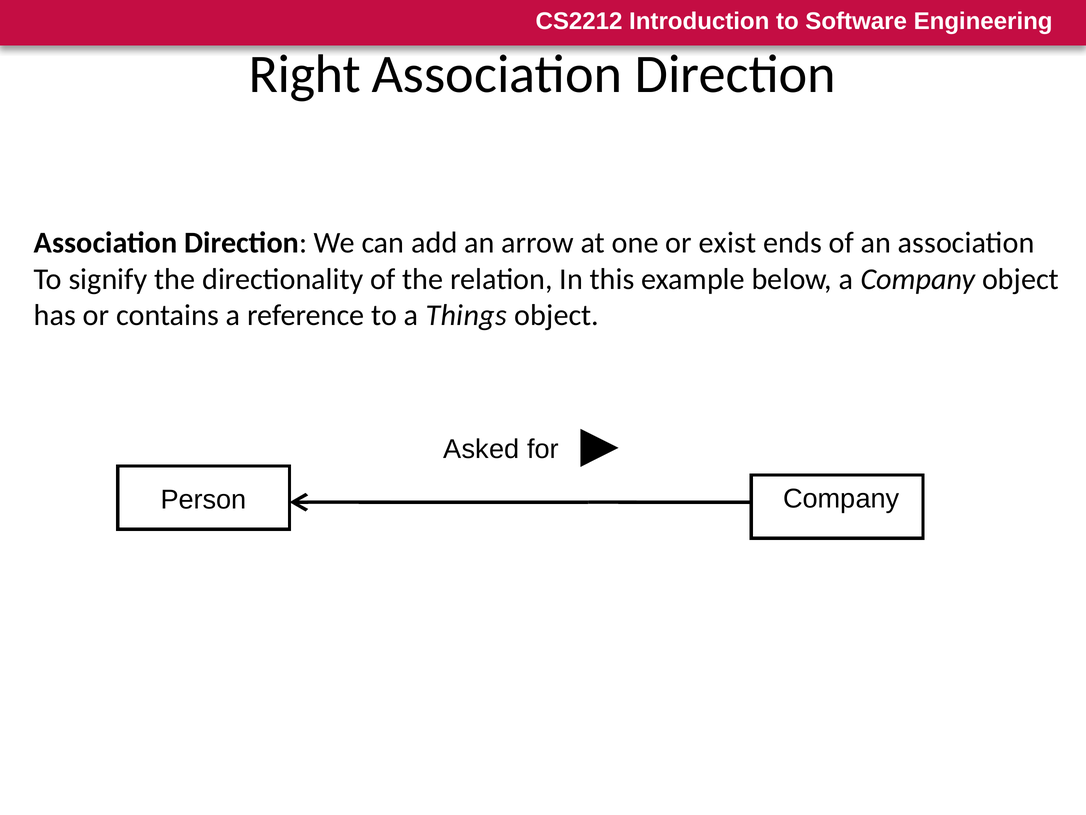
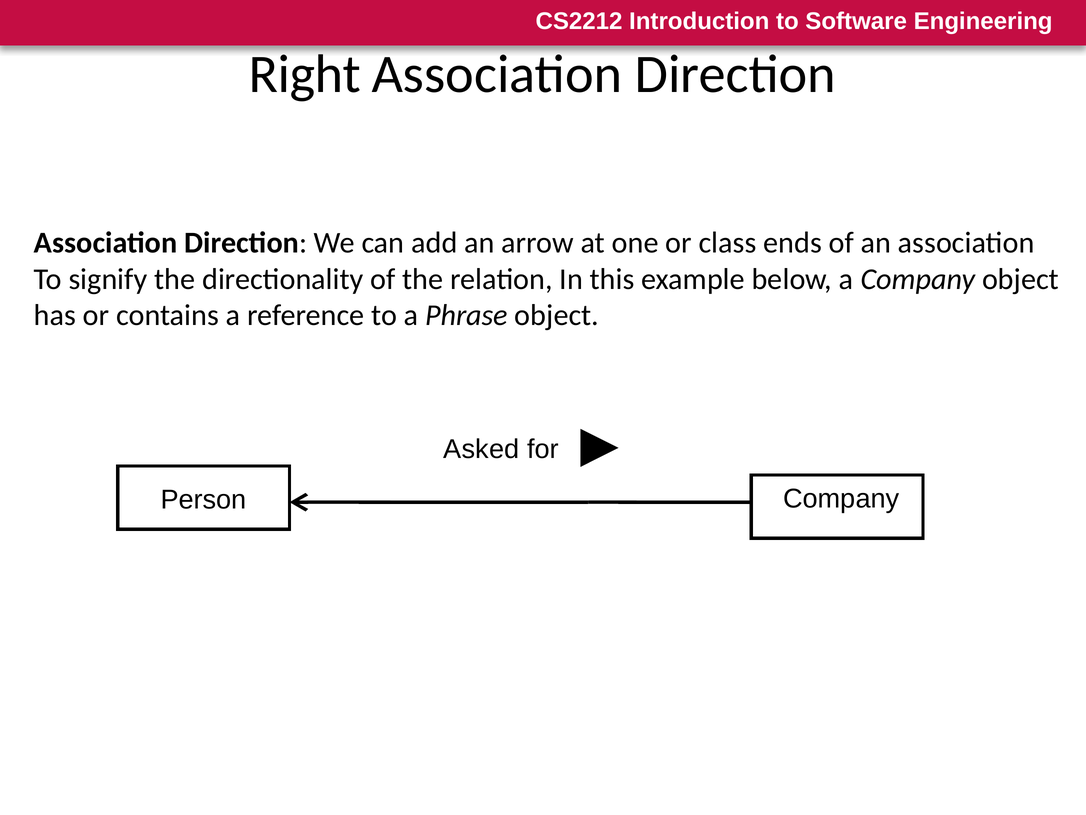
exist: exist -> class
Things: Things -> Phrase
